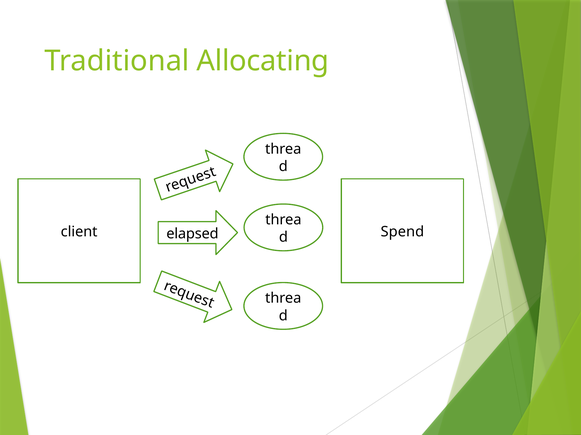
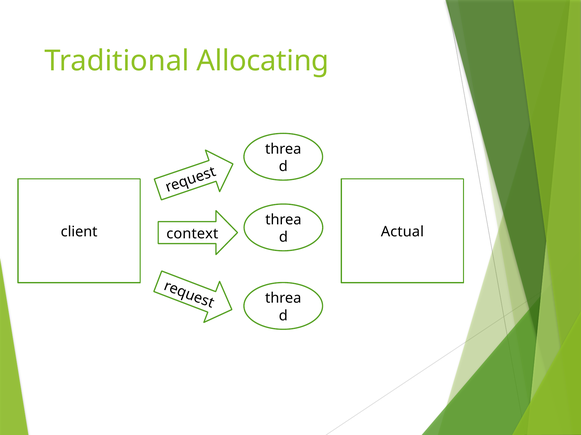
Spend: Spend -> Actual
elapsed: elapsed -> context
